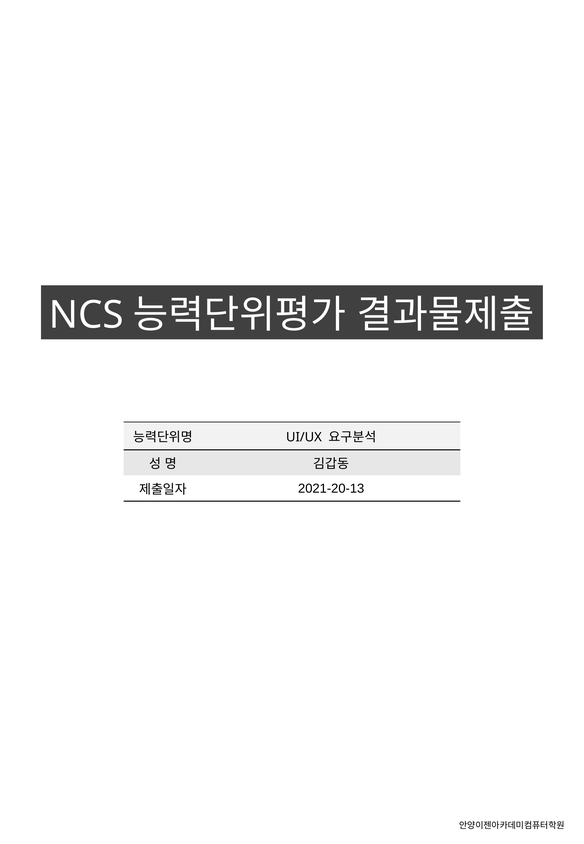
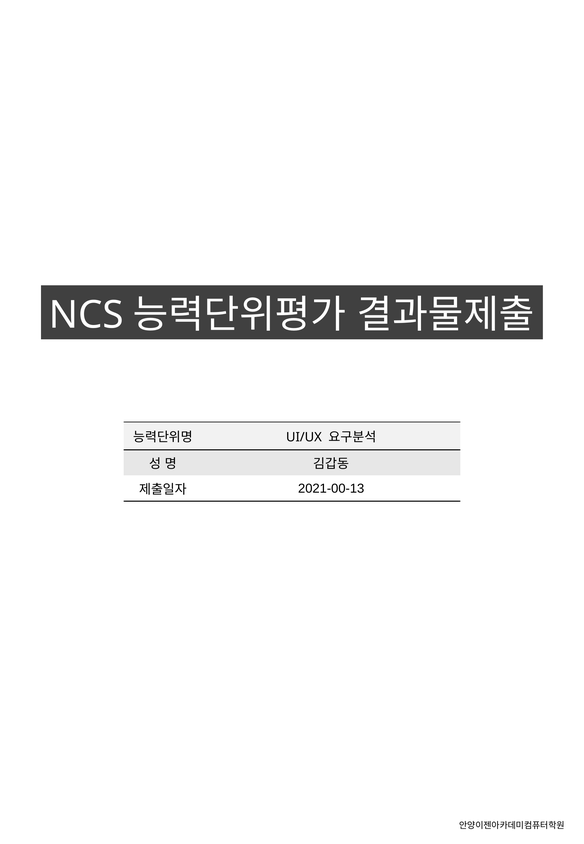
2021-20-13: 2021-20-13 -> 2021-00-13
